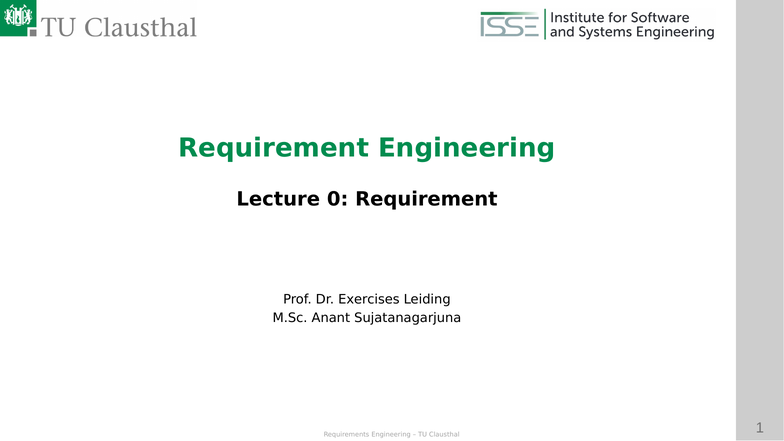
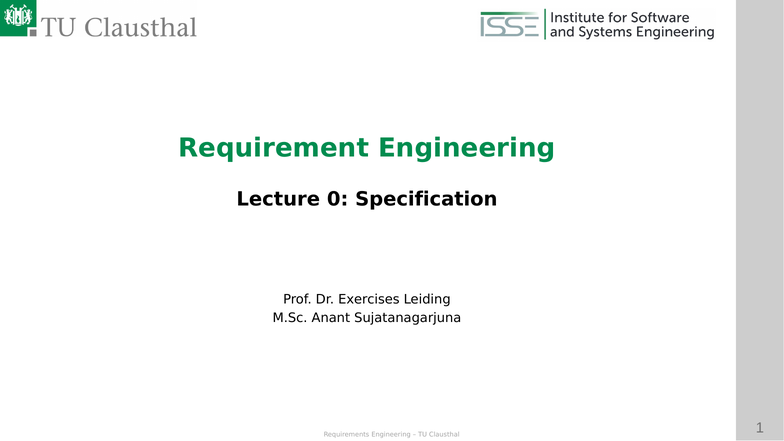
0 Requirement: Requirement -> Specification
